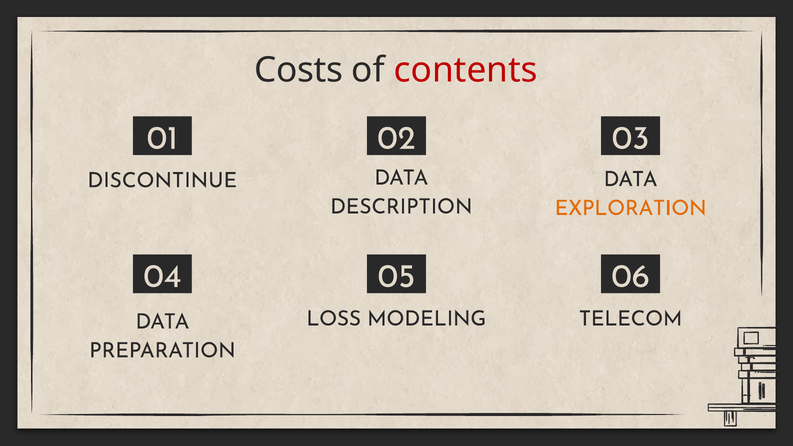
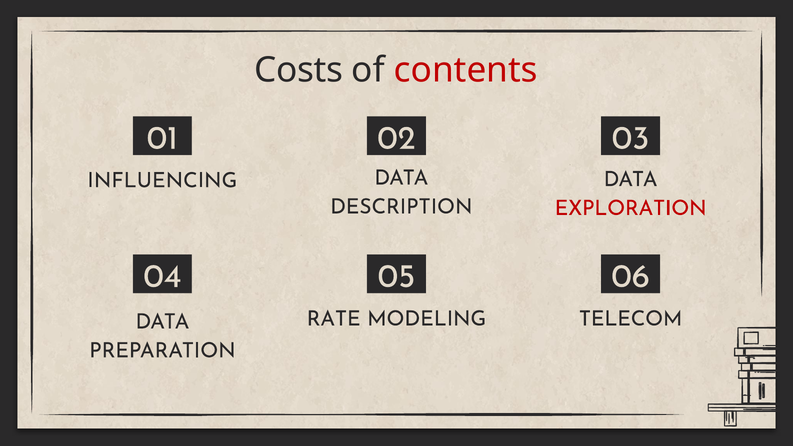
DISCONTINUE: DISCONTINUE -> INFLUENCING
EXPLORATION colour: orange -> red
LOSS: LOSS -> RATE
